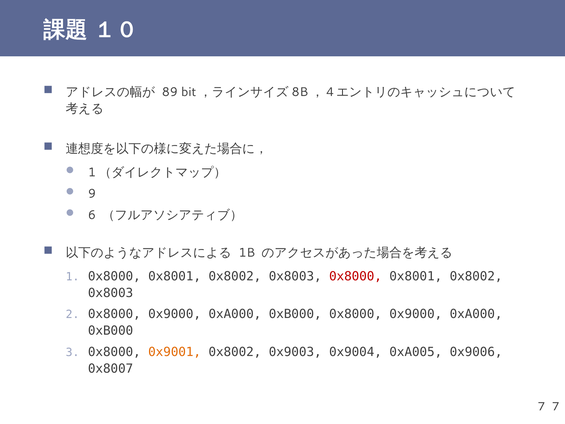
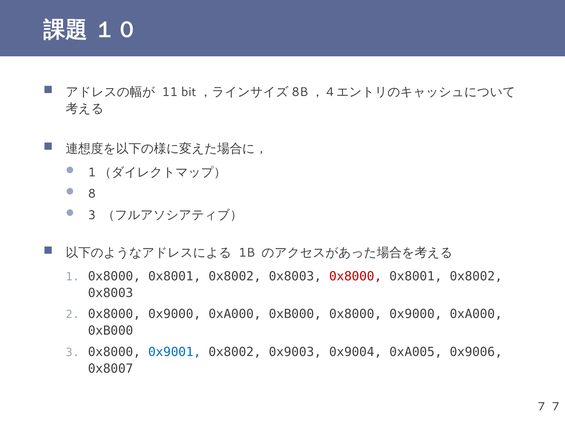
89: 89 -> 11
9: 9 -> 8
6 at (92, 215): 6 -> 3
0x9001 colour: orange -> blue
